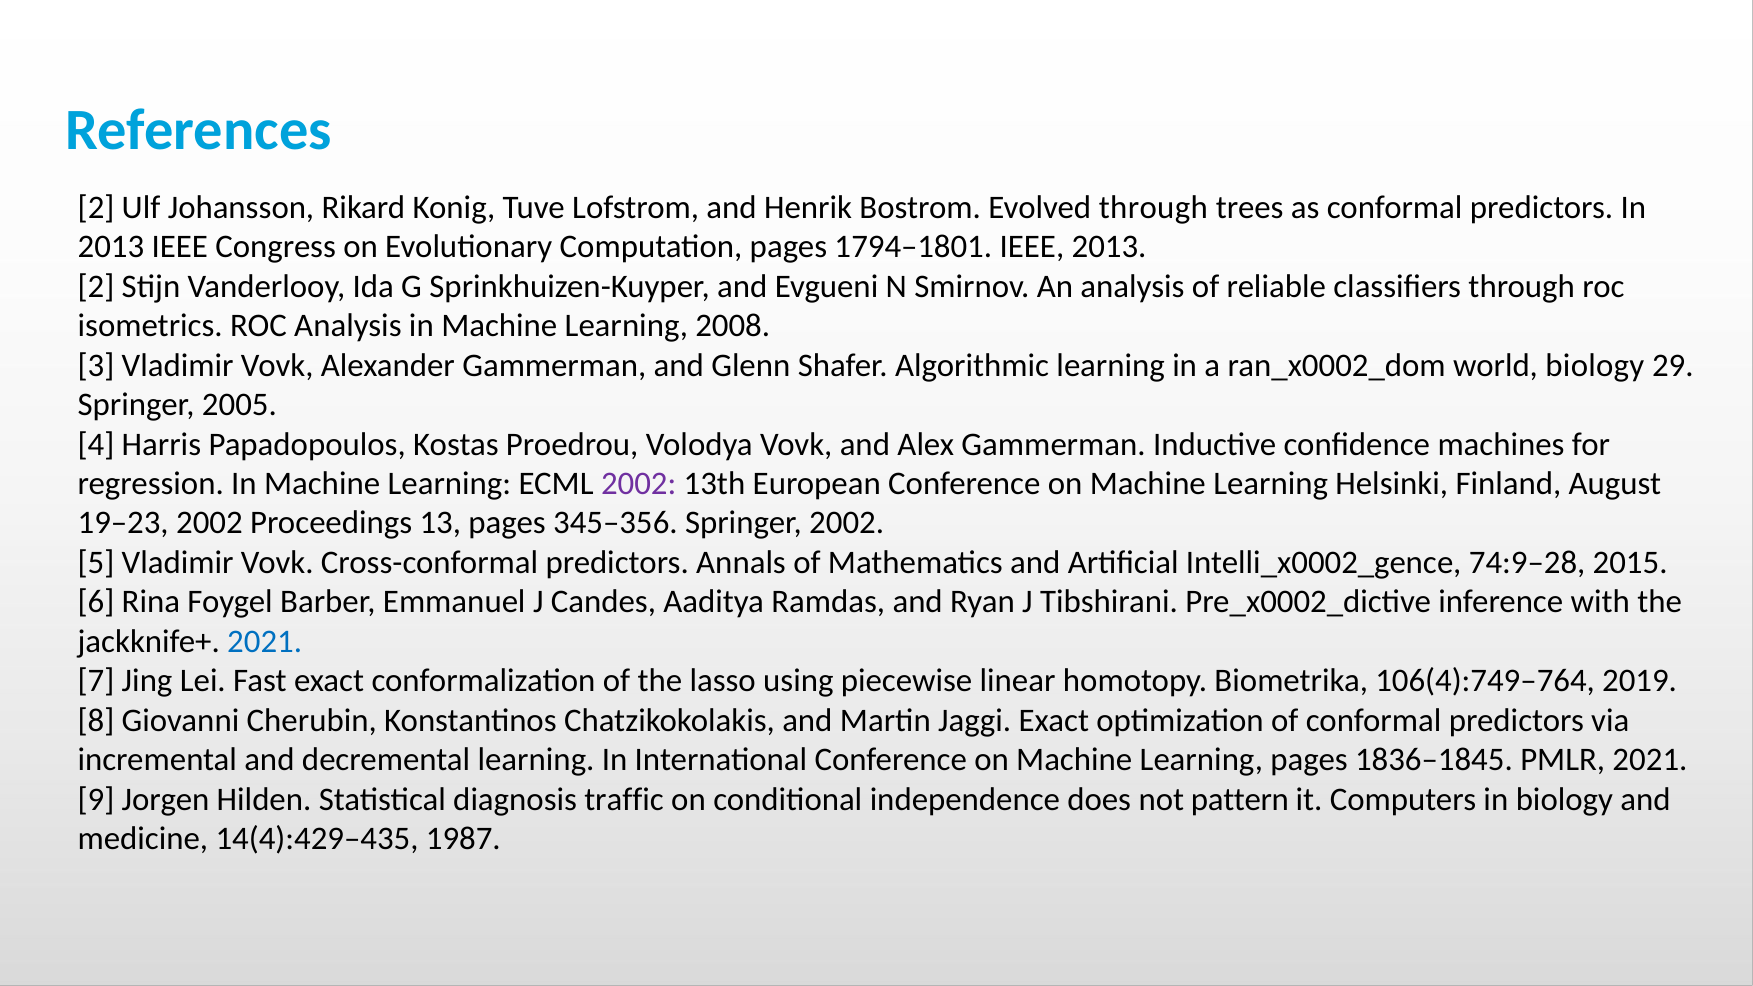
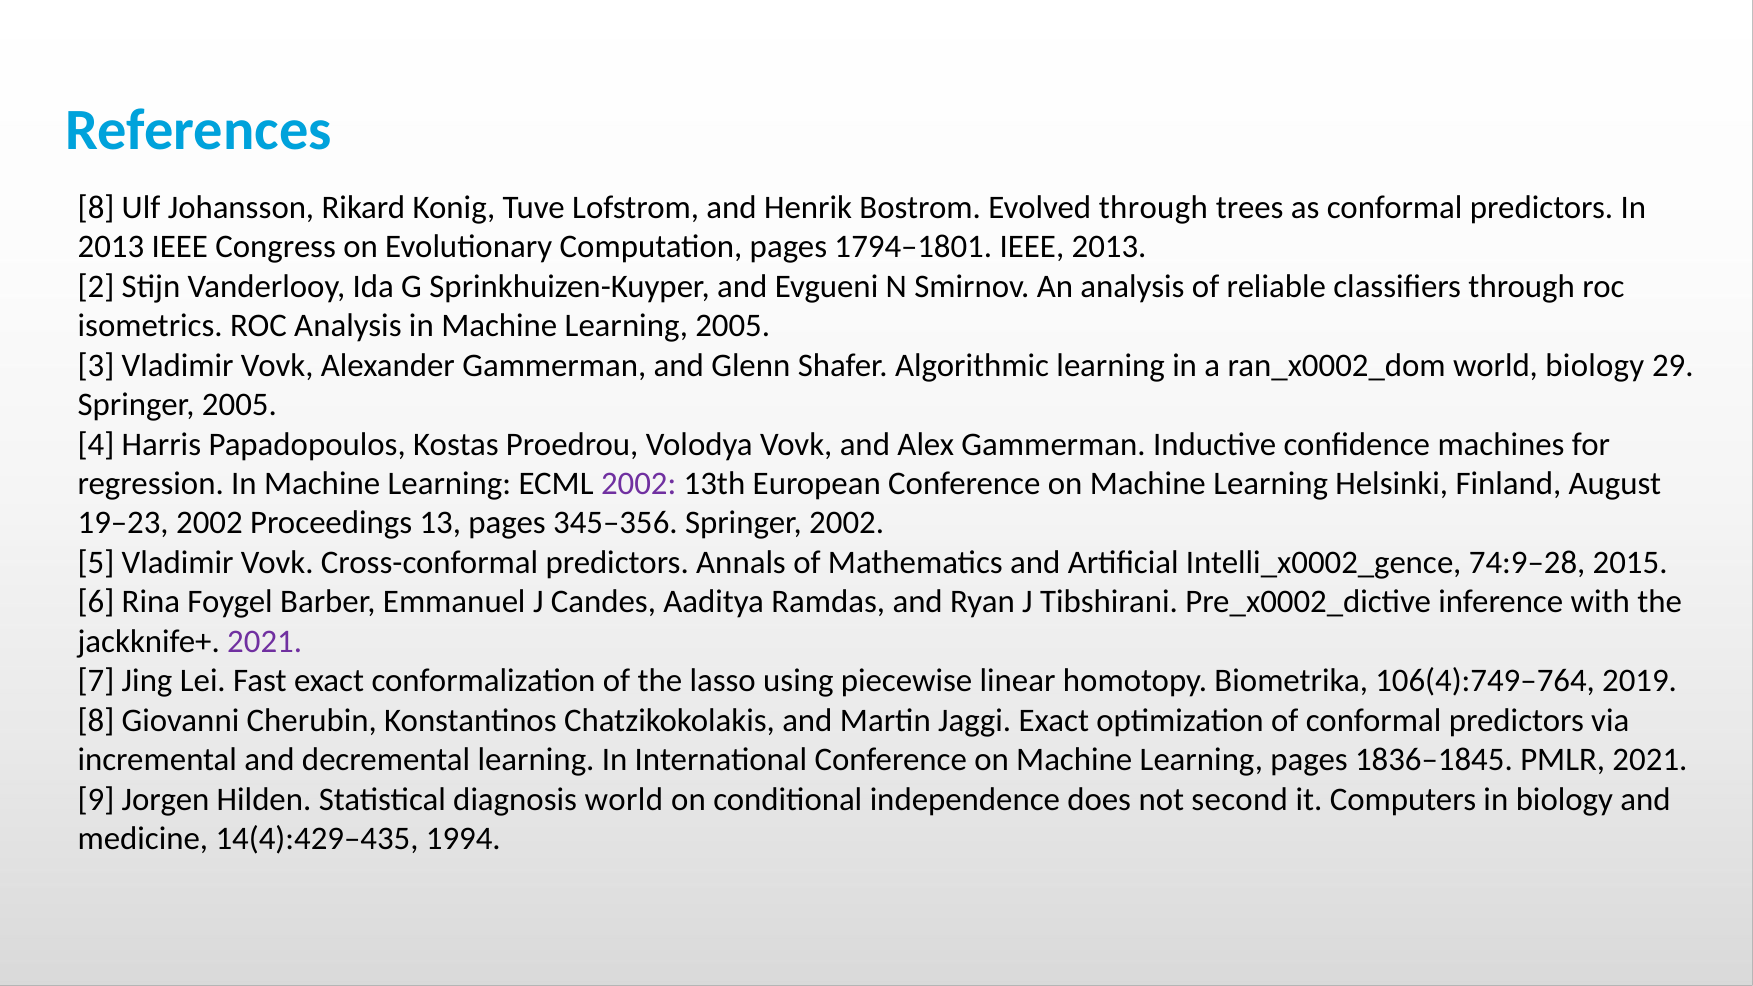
2 at (96, 208): 2 -> 8
Learning 2008: 2008 -> 2005
2021 at (265, 641) colour: blue -> purple
diagnosis traffic: traffic -> world
pattern: pattern -> second
1987: 1987 -> 1994
